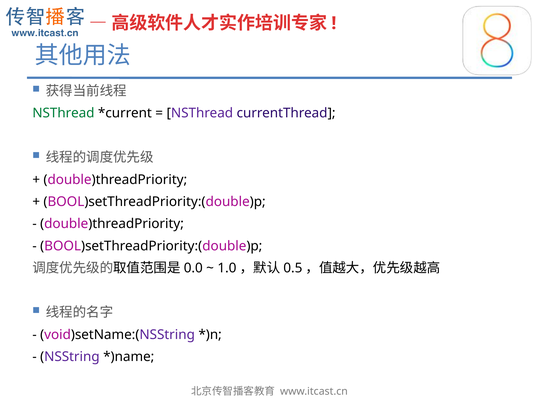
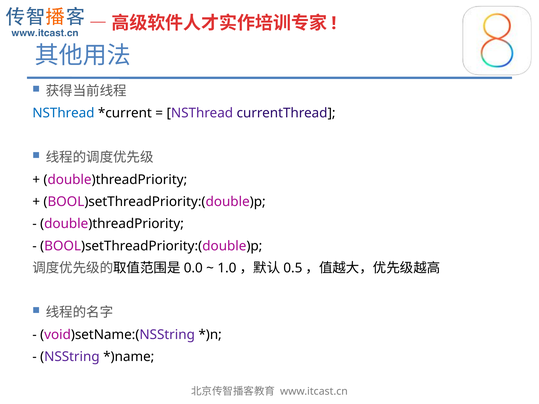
NSThread at (63, 113) colour: green -> blue
